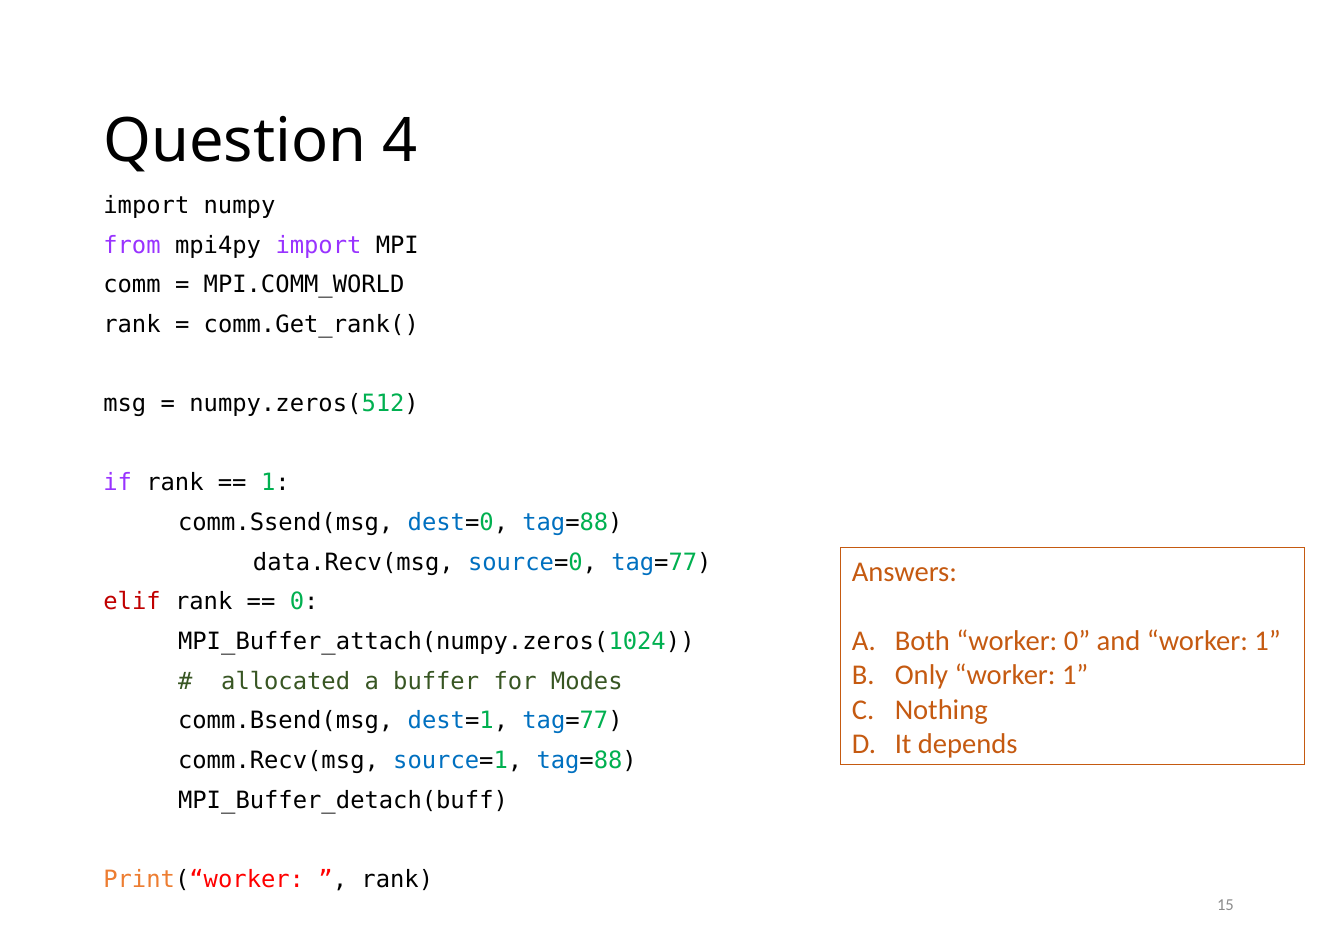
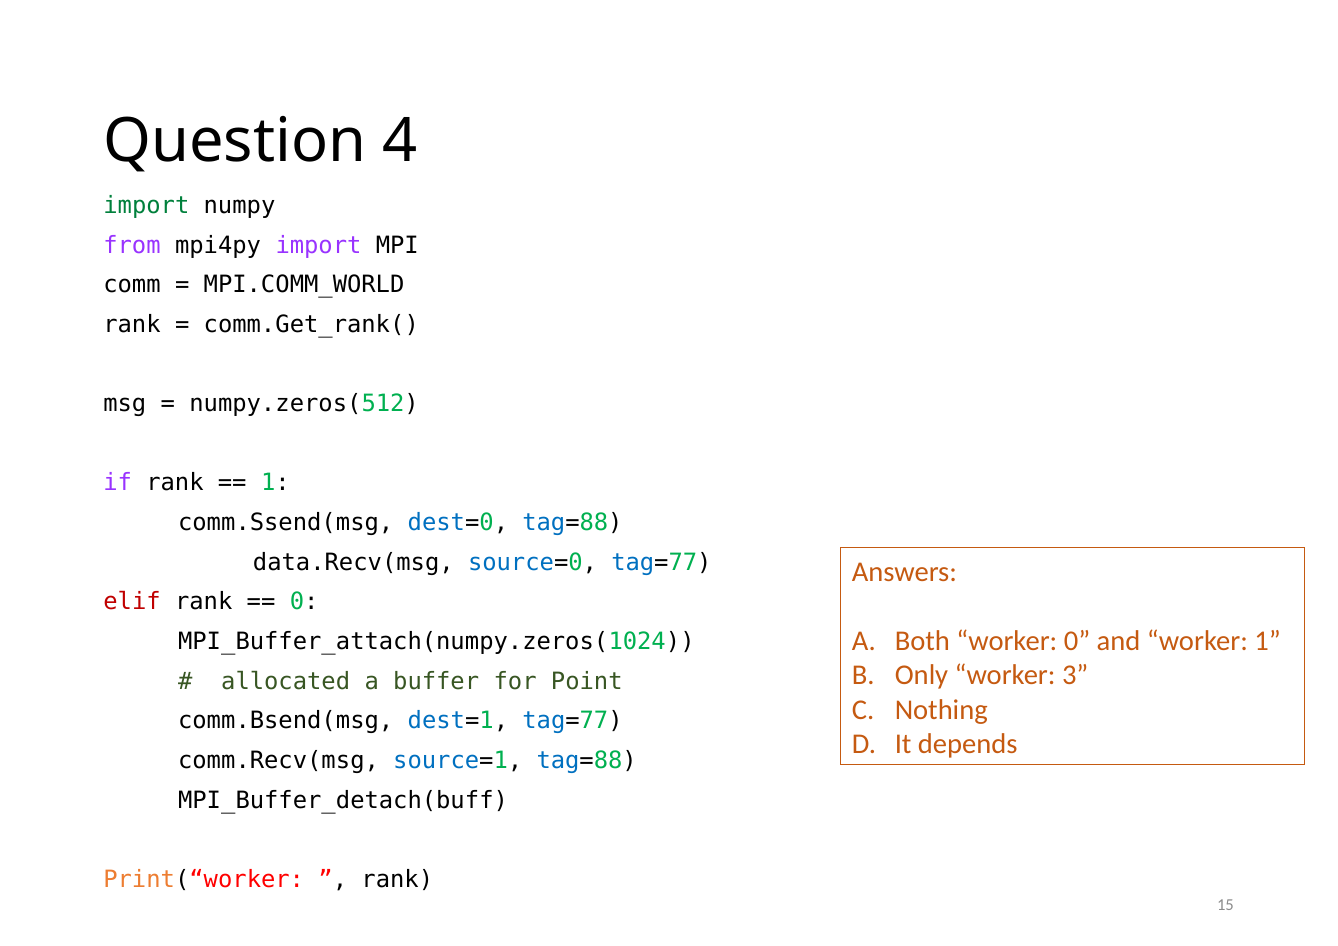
import at (146, 206) colour: black -> green
Only worker 1: 1 -> 3
Modes: Modes -> Point
